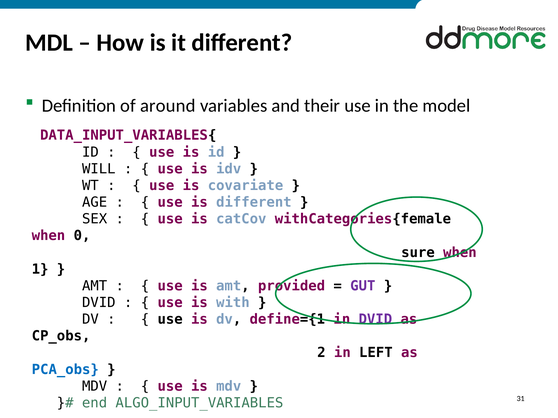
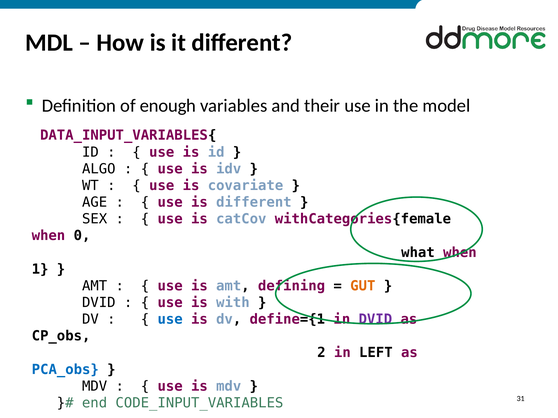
around: around -> enough
WILL: WILL -> ALGO
sure: sure -> what
provided: provided -> defining
GUT colour: purple -> orange
use at (170, 320) colour: black -> blue
ALGO_INPUT_VARIABLES: ALGO_INPUT_VARIABLES -> CODE_INPUT_VARIABLES
